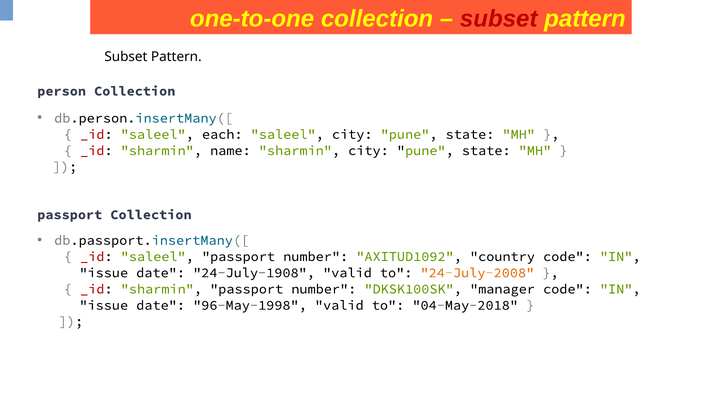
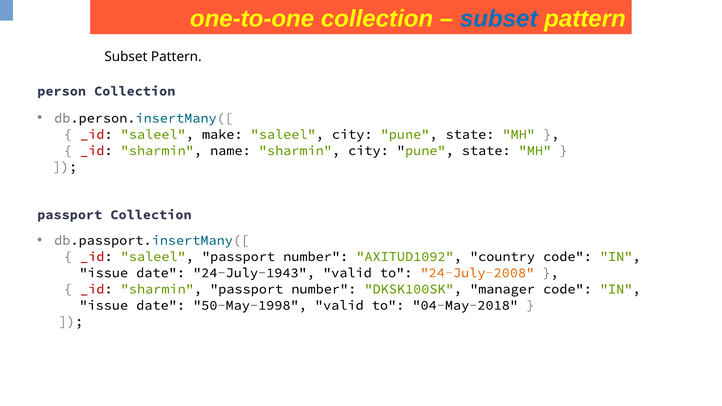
subset at (499, 19) colour: red -> blue
each: each -> make
24-July-1908: 24-July-1908 -> 24-July-1943
96-May-1998: 96-May-1998 -> 50-May-1998
